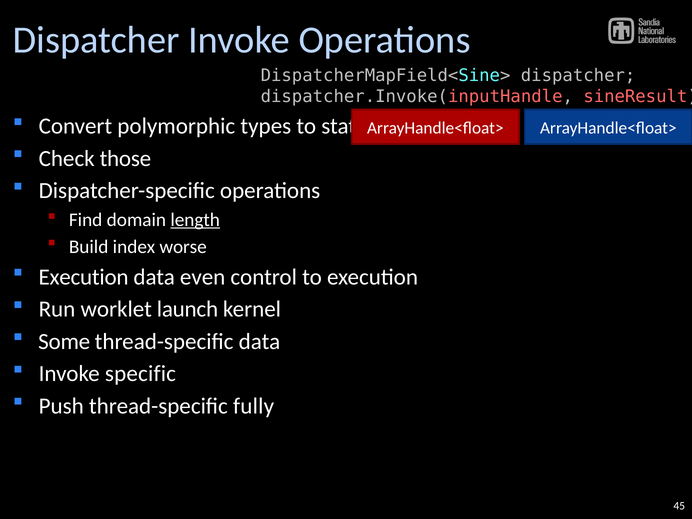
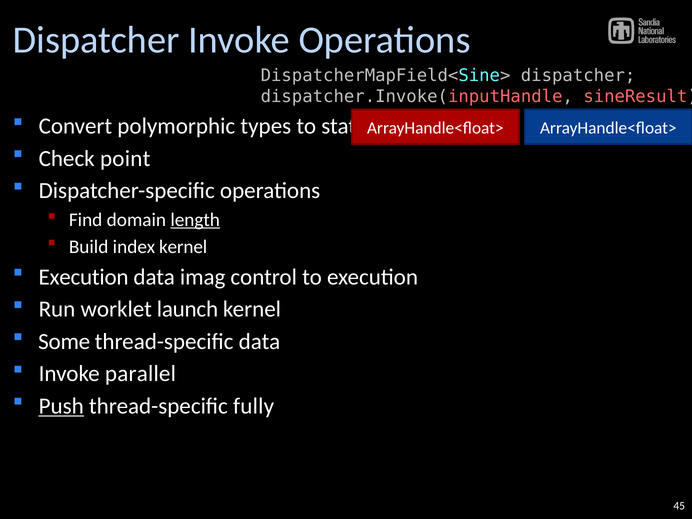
those: those -> point
index worse: worse -> kernel
even: even -> imag
specific: specific -> parallel
Push underline: none -> present
